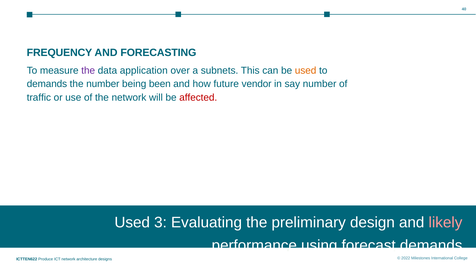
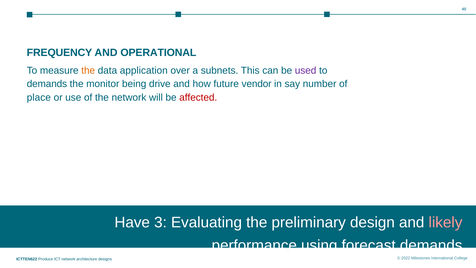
FORECASTING: FORECASTING -> OPERATIONAL
the at (88, 70) colour: purple -> orange
used at (306, 70) colour: orange -> purple
the number: number -> monitor
been: been -> drive
traffic: traffic -> place
Used at (132, 222): Used -> Have
